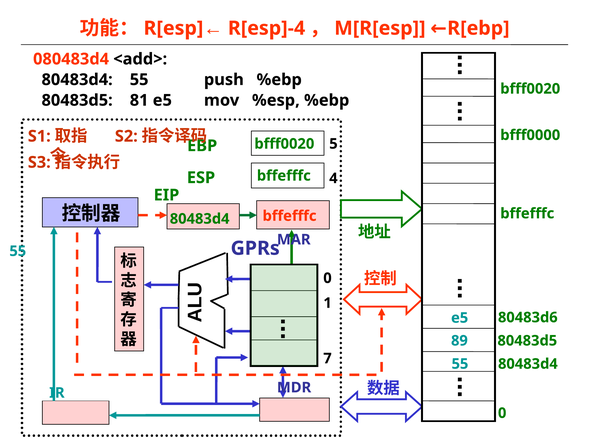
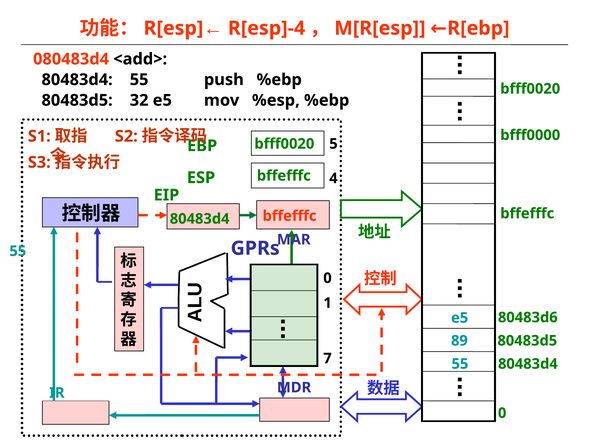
81: 81 -> 32
